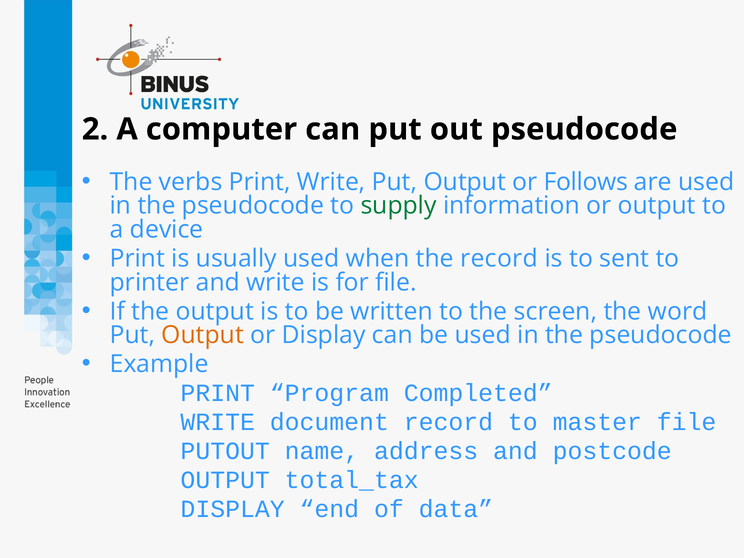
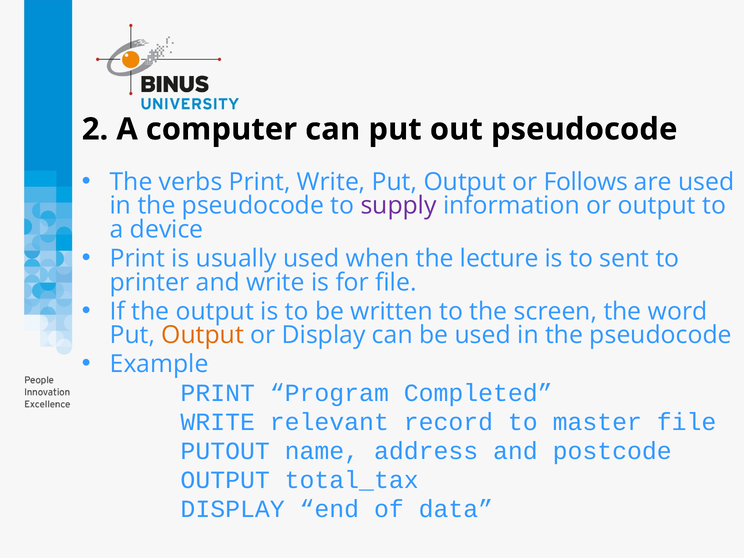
supply colour: green -> purple
the record: record -> lecture
document: document -> relevant
